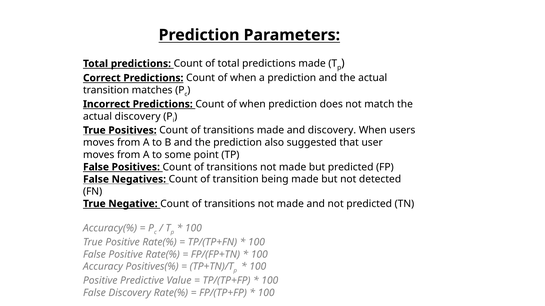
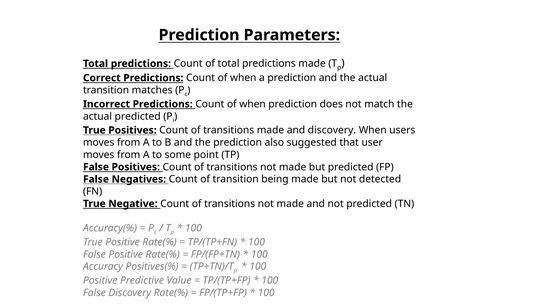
actual discovery: discovery -> predicted
